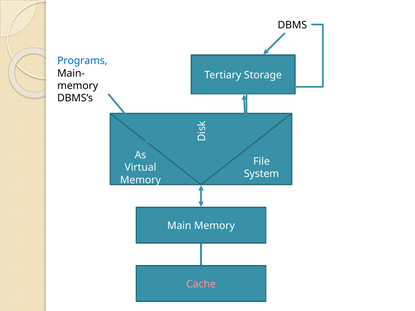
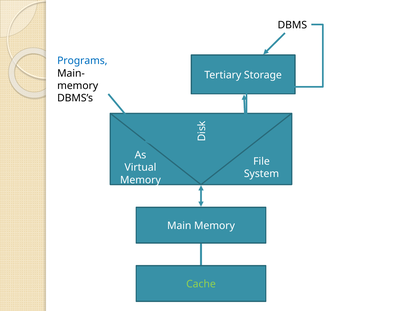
Cache colour: pink -> light green
